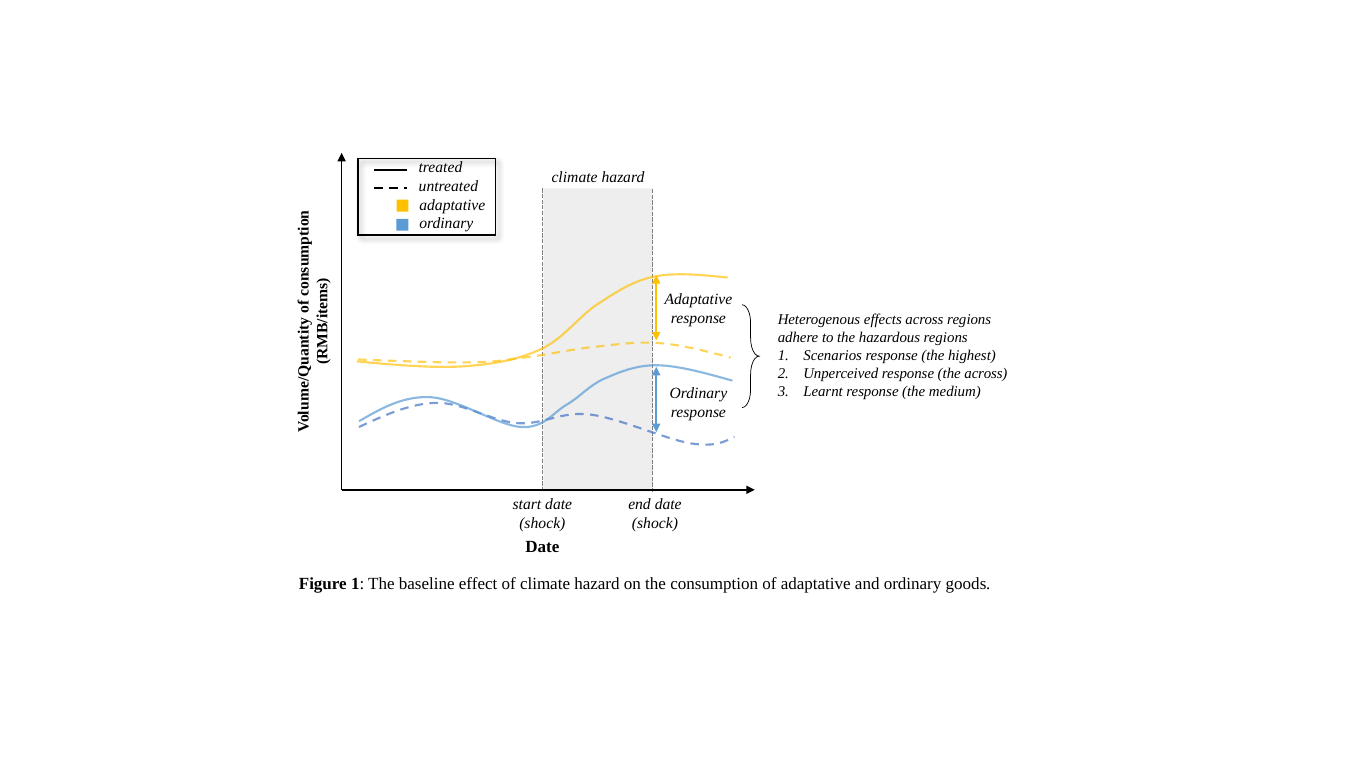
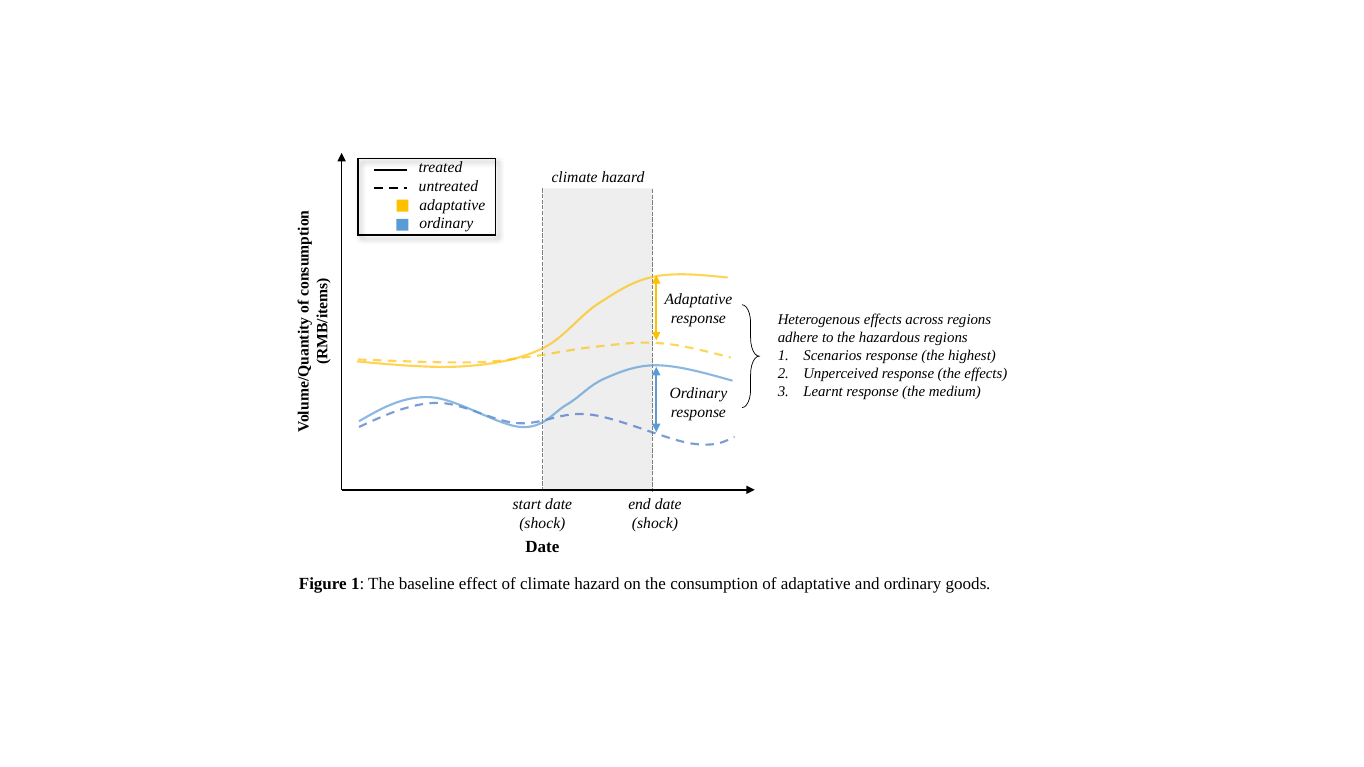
the across: across -> effects
